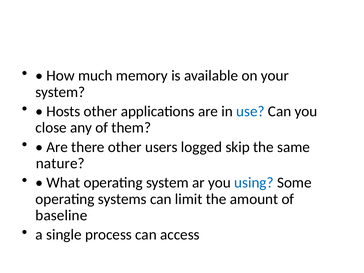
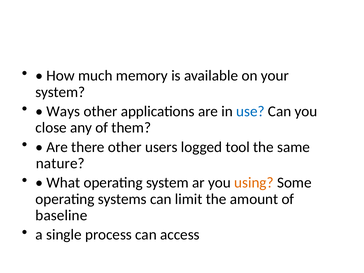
Hosts: Hosts -> Ways
skip: skip -> tool
using colour: blue -> orange
